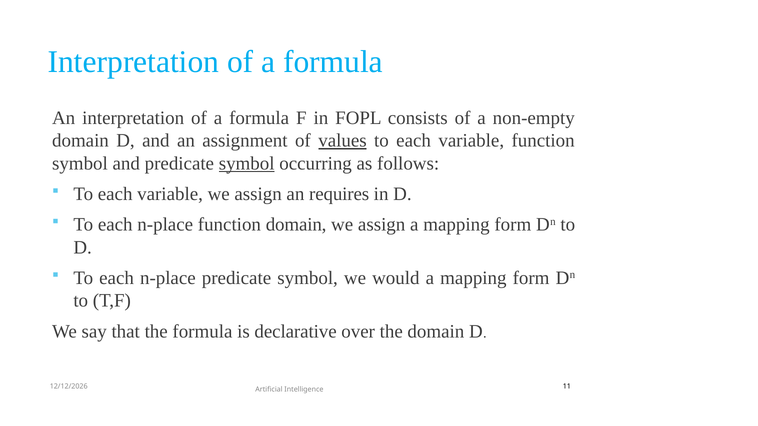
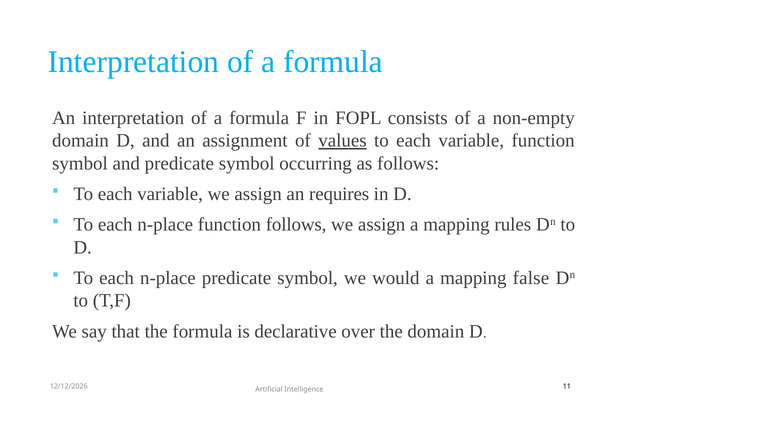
symbol at (247, 164) underline: present -> none
function domain: domain -> follows
assign a mapping form: form -> rules
form at (531, 278): form -> false
